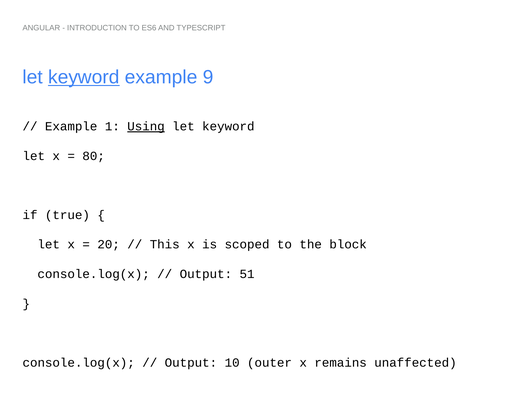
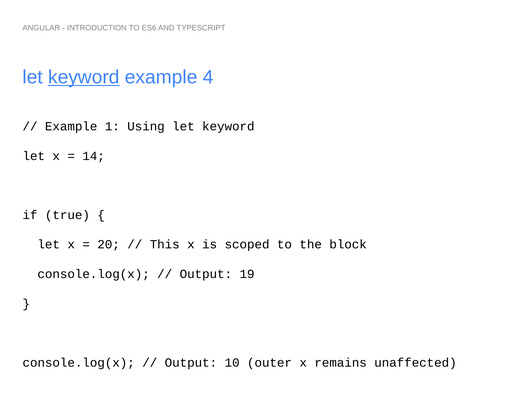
9: 9 -> 4
Using underline: present -> none
80: 80 -> 14
51: 51 -> 19
